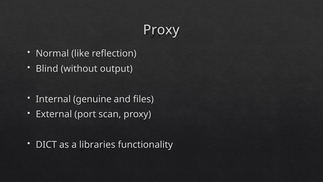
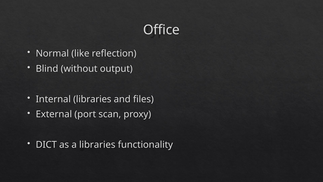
Proxy at (161, 30): Proxy -> Office
Internal genuine: genuine -> libraries
